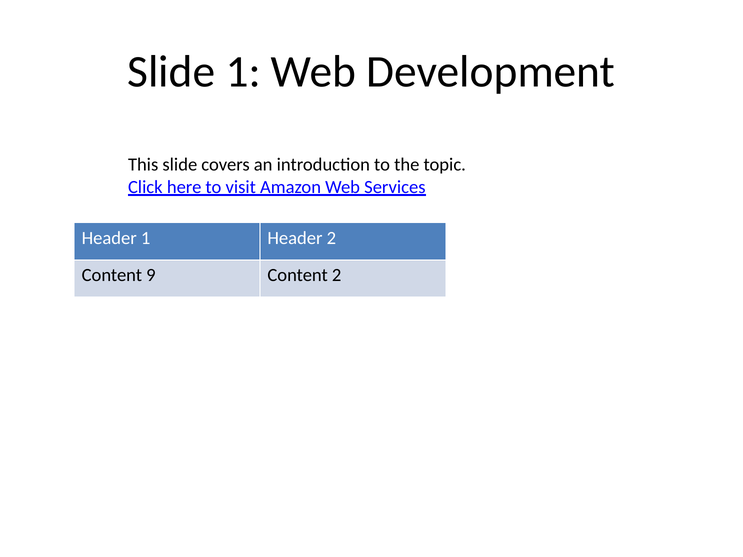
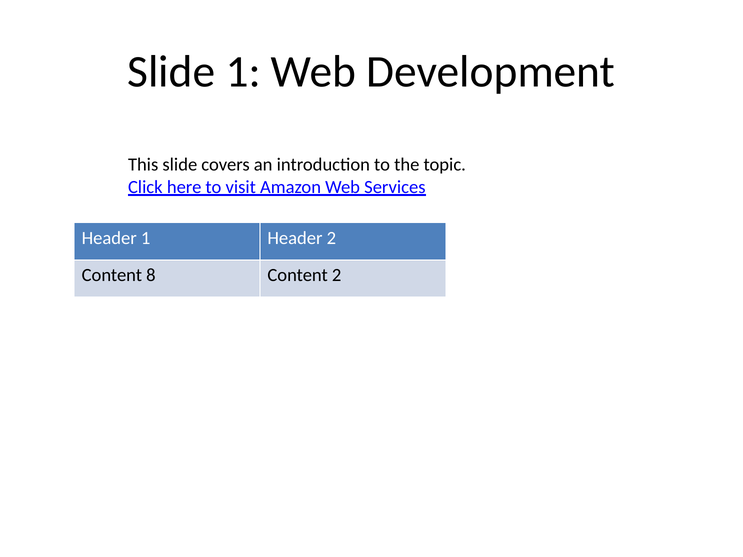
9: 9 -> 8
